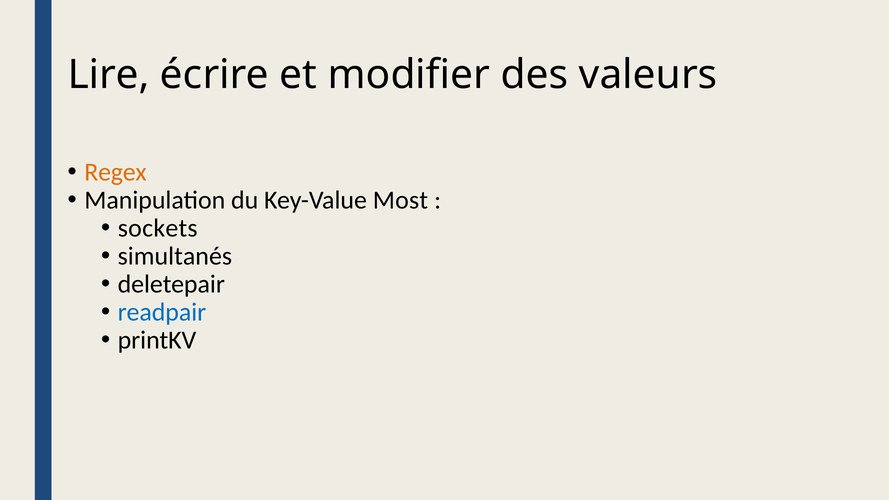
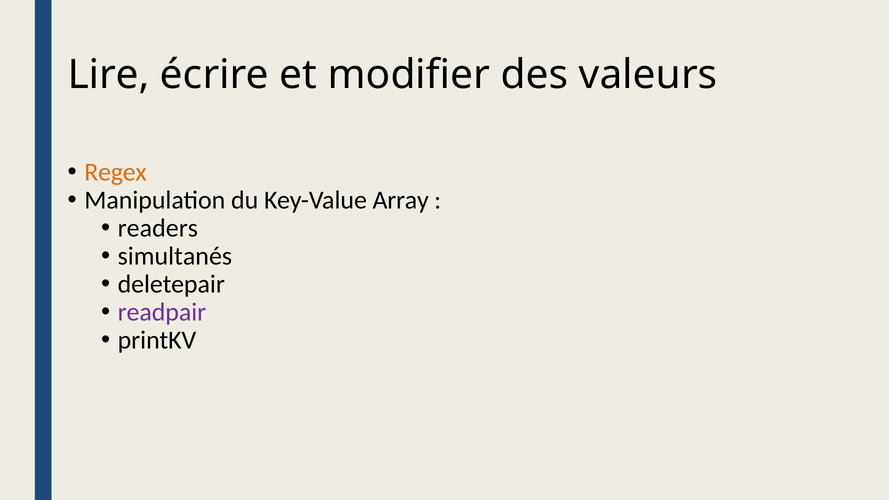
Most: Most -> Array
sockets: sockets -> readers
readpair colour: blue -> purple
